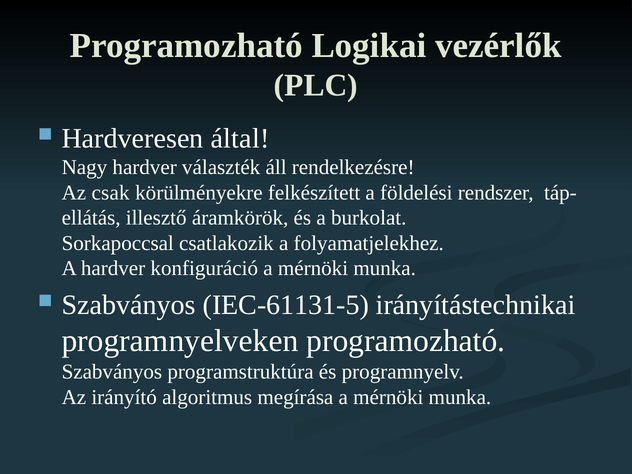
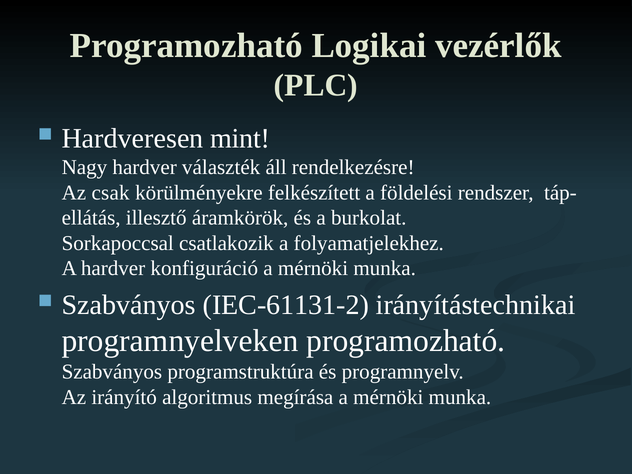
által: által -> mint
IEC-61131-5: IEC-61131-5 -> IEC-61131-2
